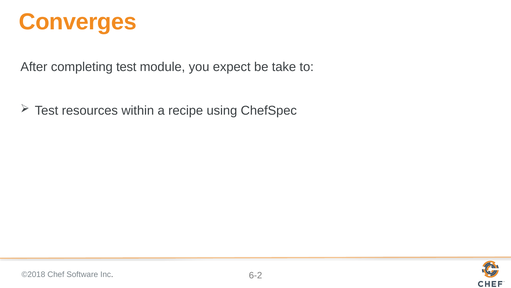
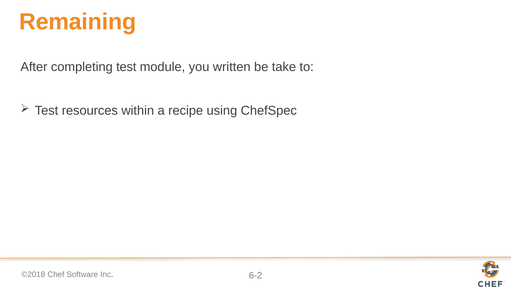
Converges: Converges -> Remaining
expect: expect -> written
